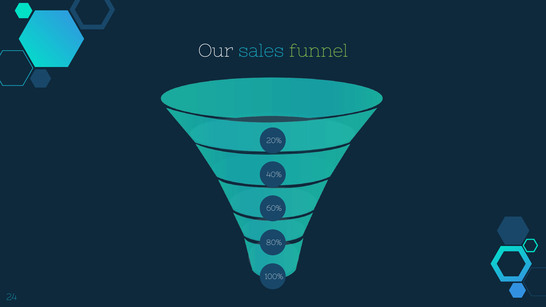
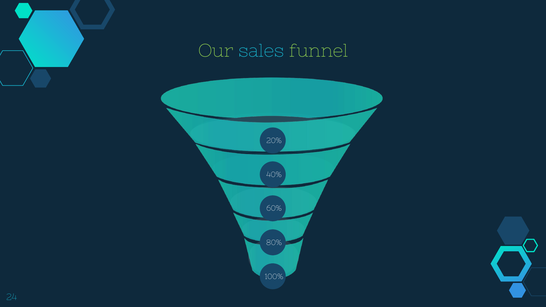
Our colour: white -> light green
